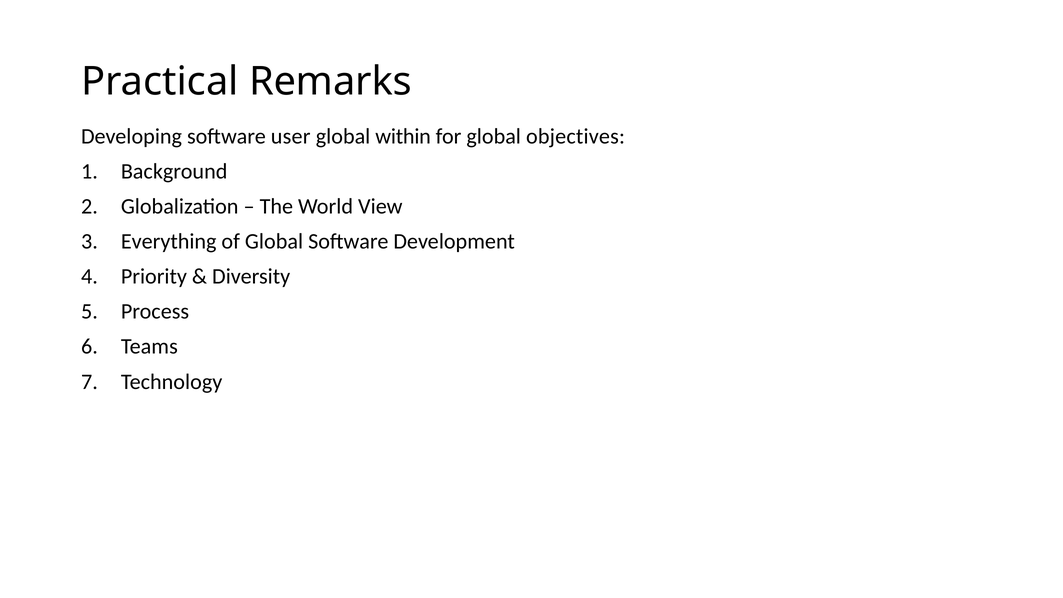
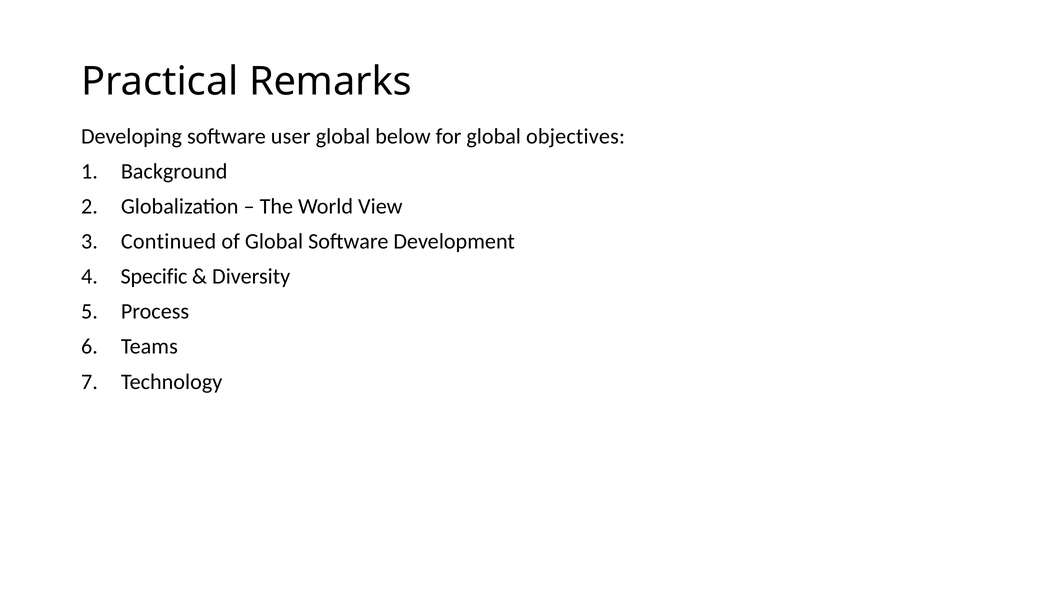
within: within -> below
Everything: Everything -> Continued
Priority: Priority -> Specific
